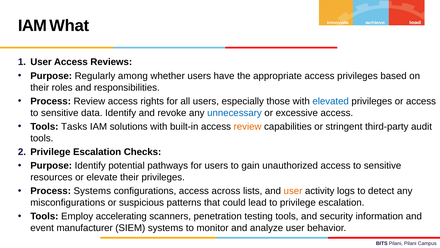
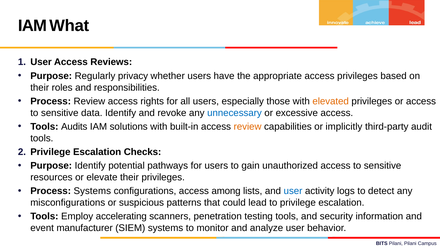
among: among -> privacy
elevated colour: blue -> orange
Tasks: Tasks -> Audits
stringent: stringent -> implicitly
across: across -> among
user at (293, 191) colour: orange -> blue
